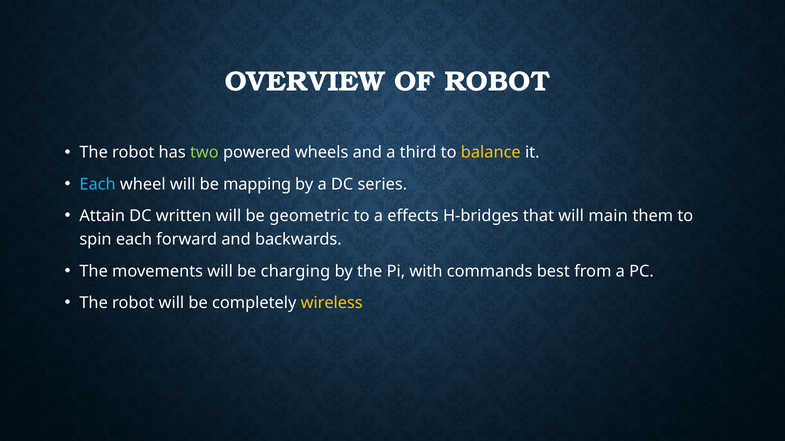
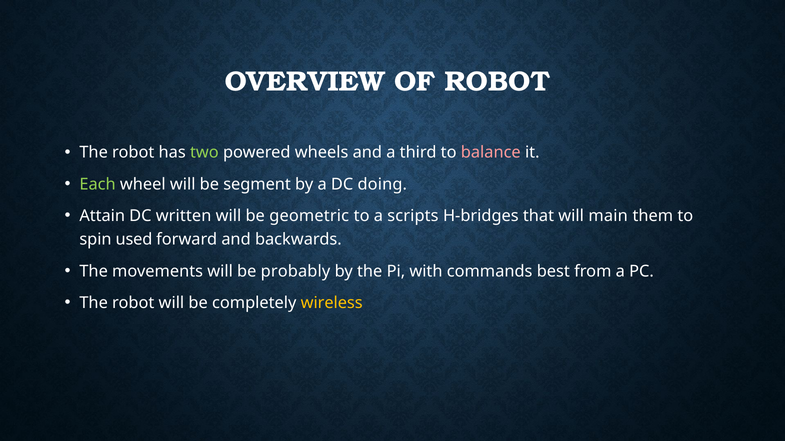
balance colour: yellow -> pink
Each at (98, 185) colour: light blue -> light green
mapping: mapping -> segment
series: series -> doing
effects: effects -> scripts
spin each: each -> used
charging: charging -> probably
